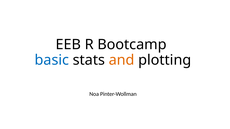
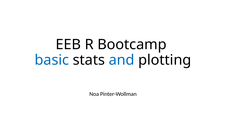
and colour: orange -> blue
